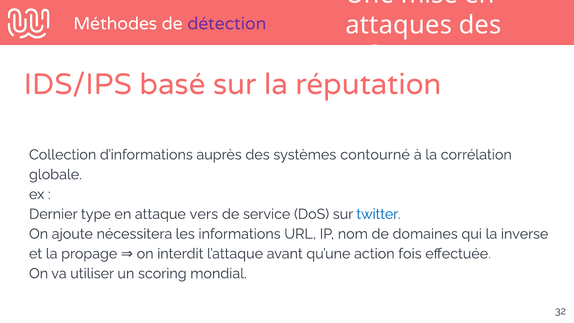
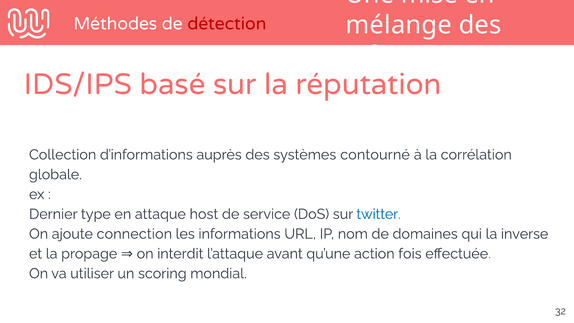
détection colour: purple -> red
attaques: attaques -> mélange
vers: vers -> host
nécessitera: nécessitera -> connection
